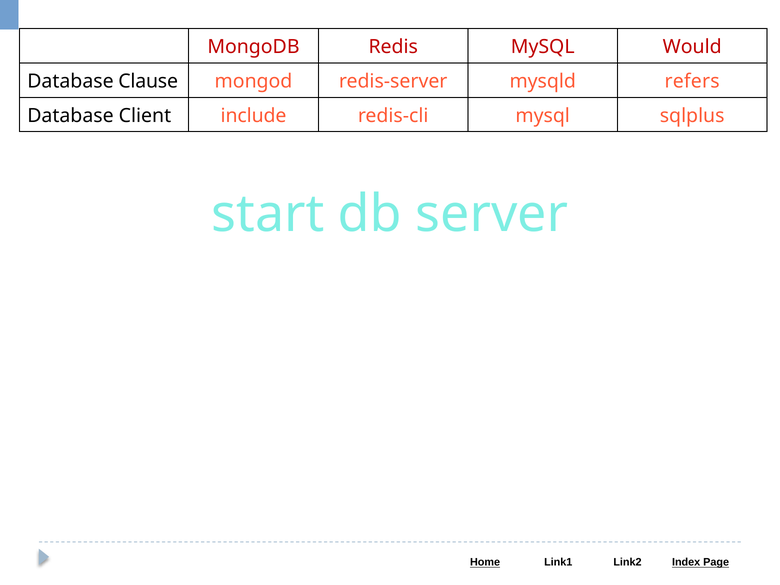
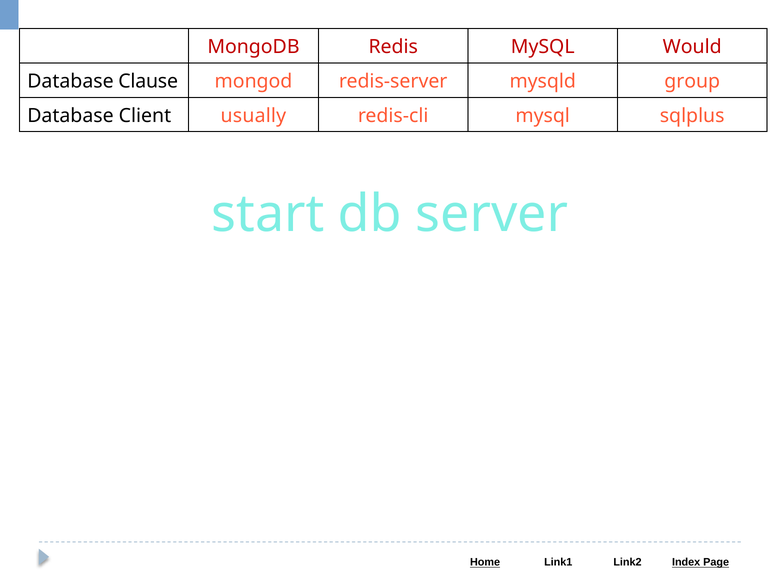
refers: refers -> group
include: include -> usually
